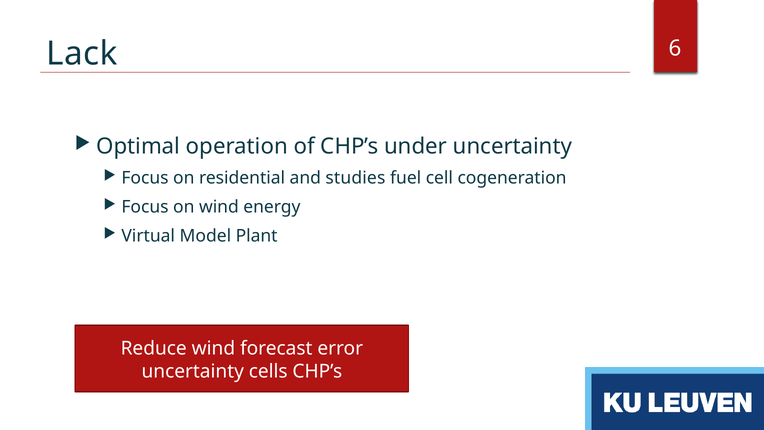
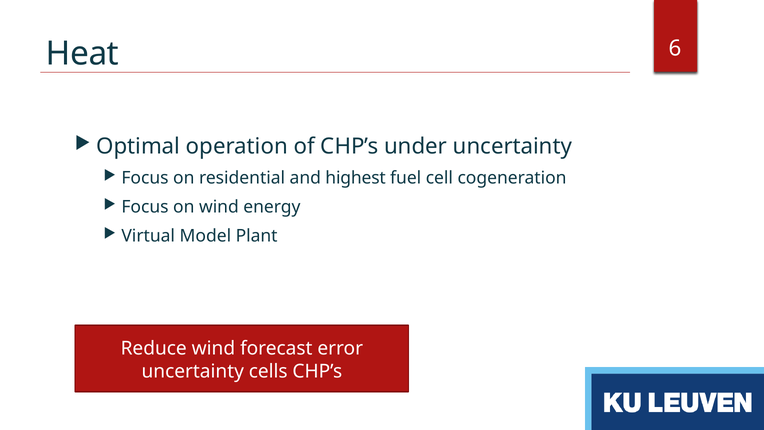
Lack: Lack -> Heat
studies: studies -> highest
